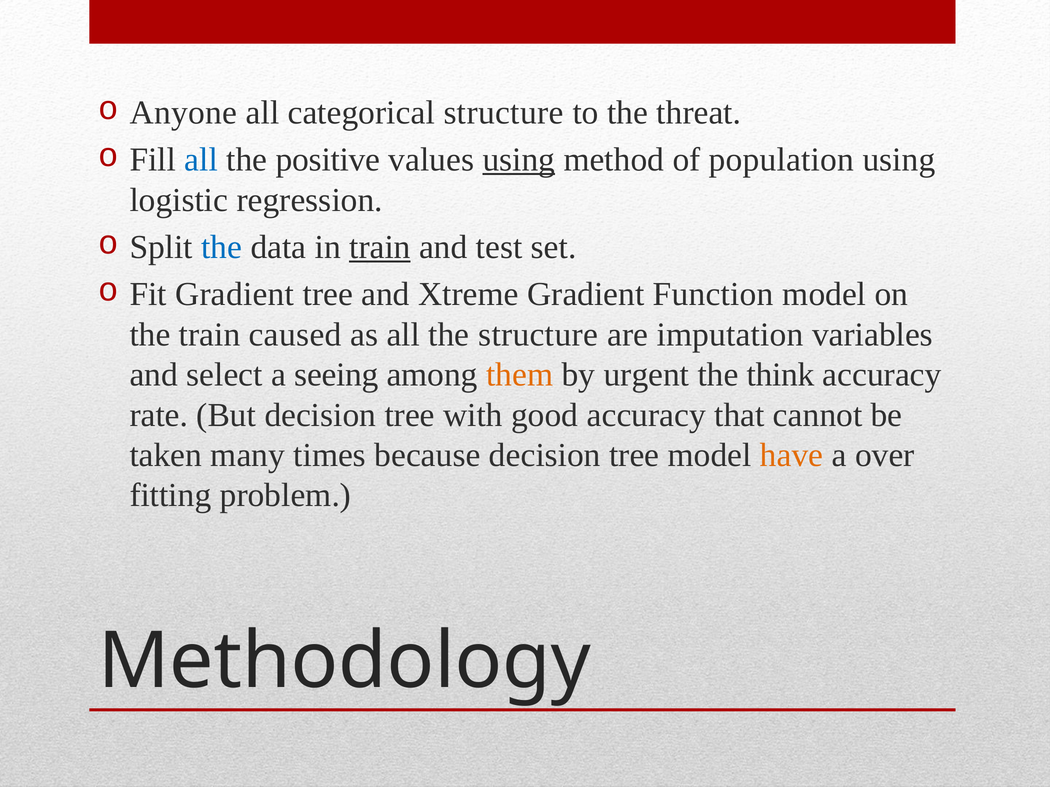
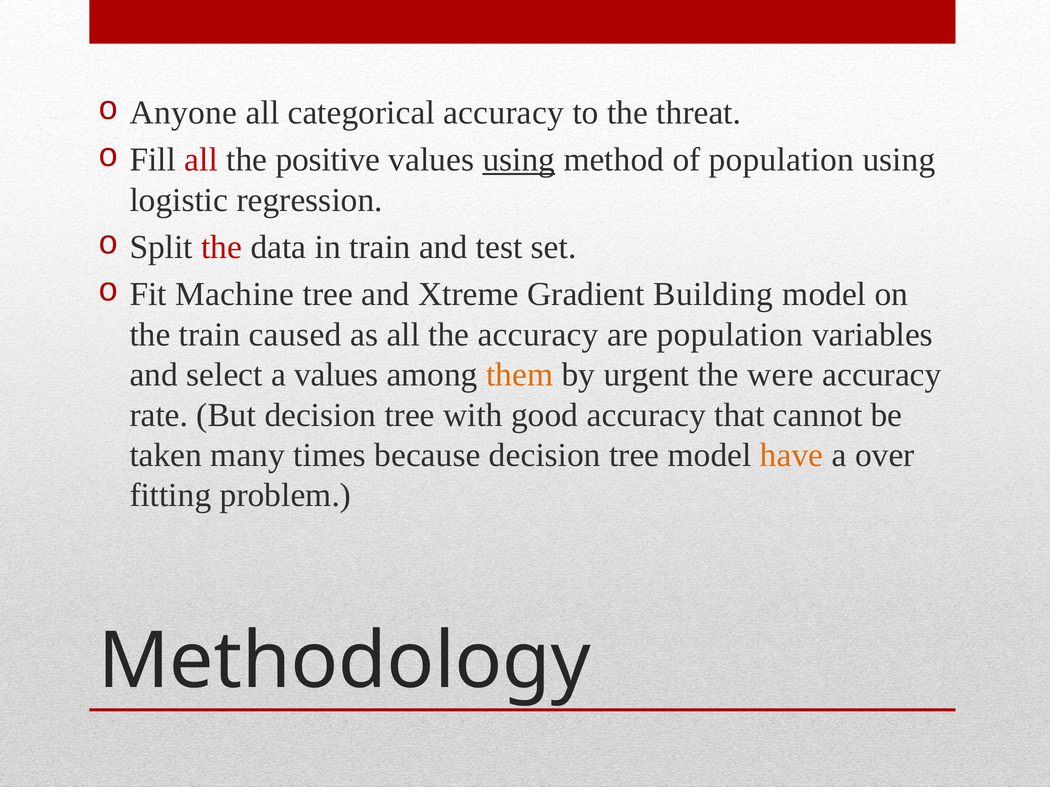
categorical structure: structure -> accuracy
all at (201, 160) colour: blue -> red
the at (222, 247) colour: blue -> red
train at (380, 247) underline: present -> none
Fit Gradient: Gradient -> Machine
Function: Function -> Building
the structure: structure -> accuracy
are imputation: imputation -> population
a seeing: seeing -> values
think: think -> were
